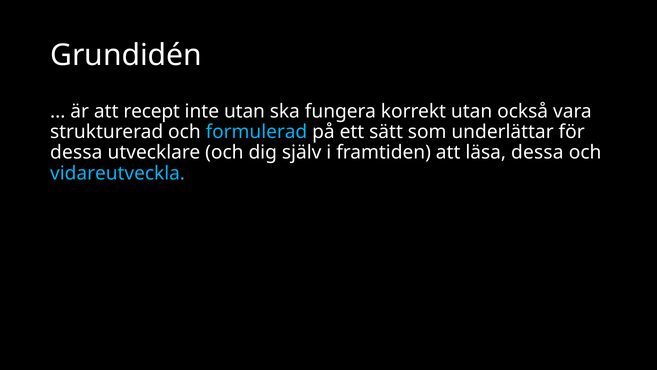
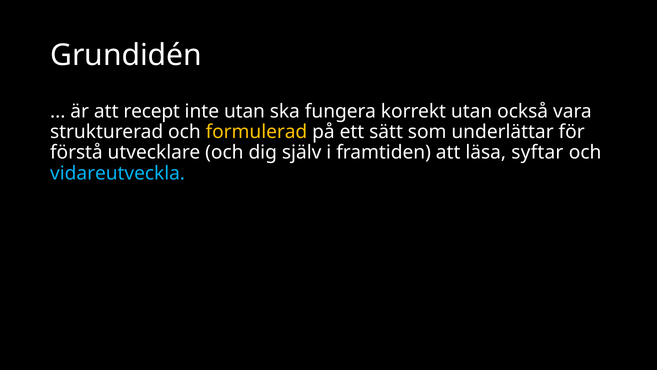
formulerad colour: light blue -> yellow
dessa at (76, 152): dessa -> förstå
läsa dessa: dessa -> syftar
